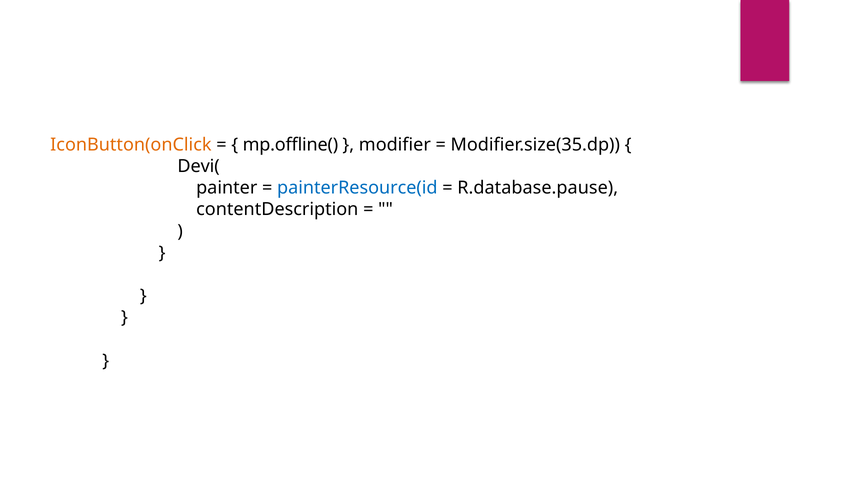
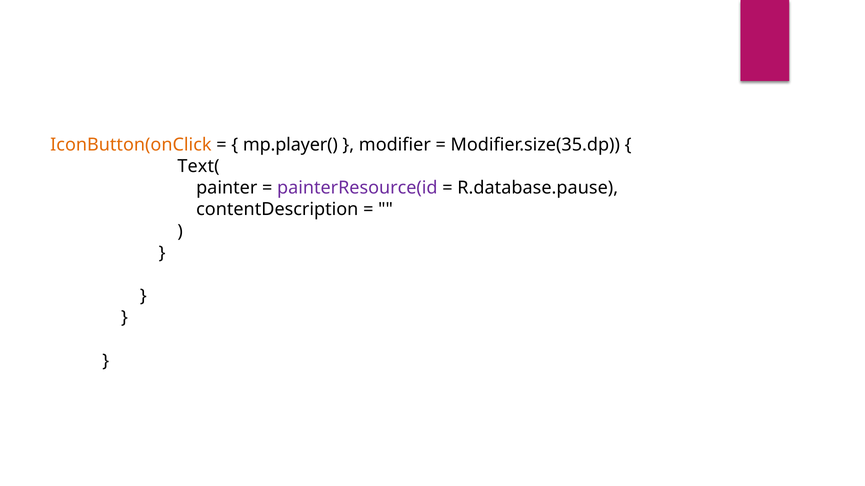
mp.offline(: mp.offline( -> mp.player(
Devi(: Devi( -> Text(
painterResource(id colour: blue -> purple
